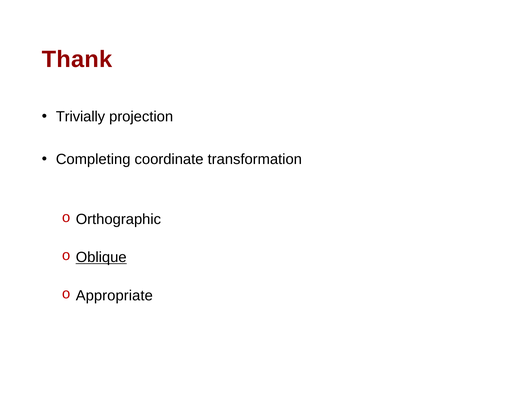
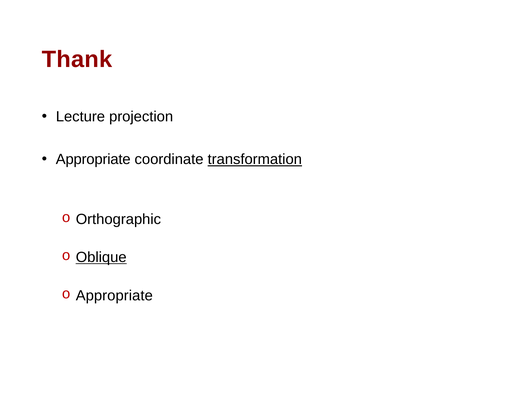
Trivially: Trivially -> Lecture
Completing at (93, 159): Completing -> Appropriate
transformation underline: none -> present
